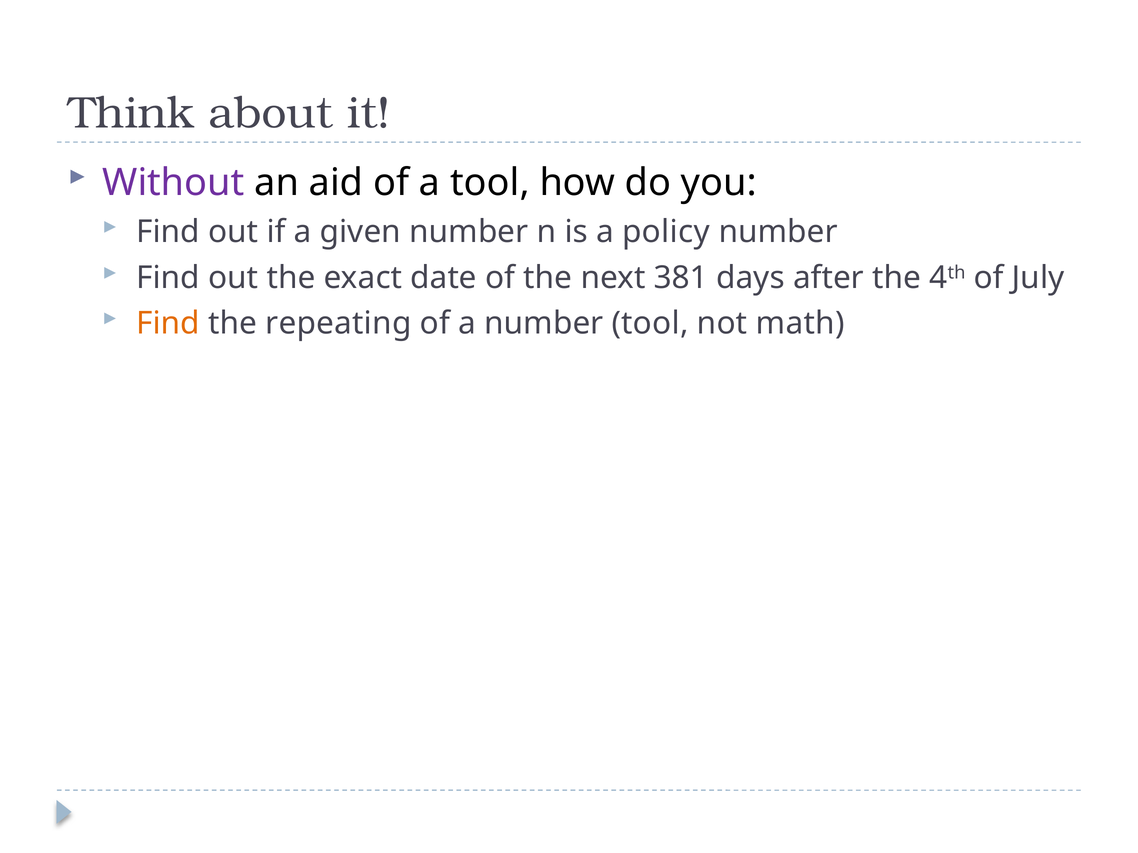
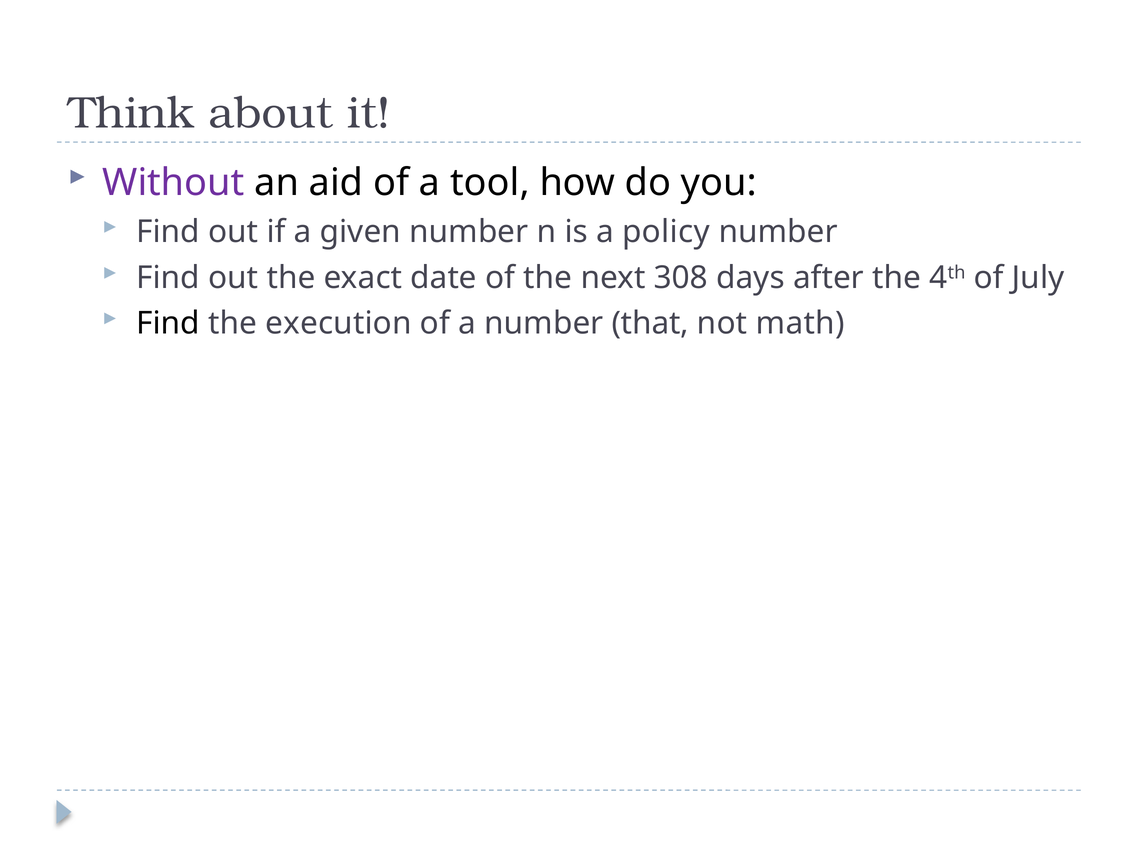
381: 381 -> 308
Find at (168, 324) colour: orange -> black
repeating: repeating -> execution
number tool: tool -> that
